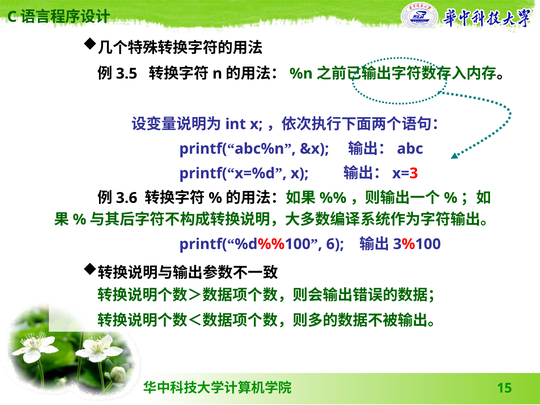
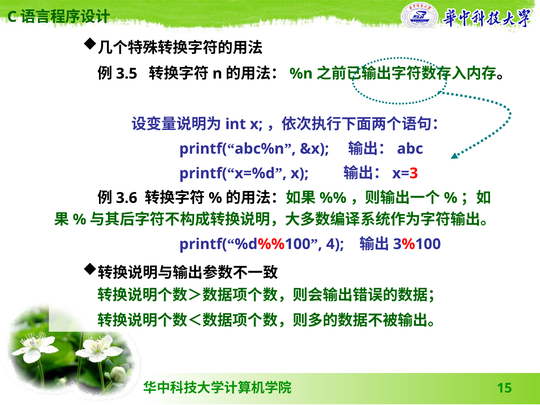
6: 6 -> 4
